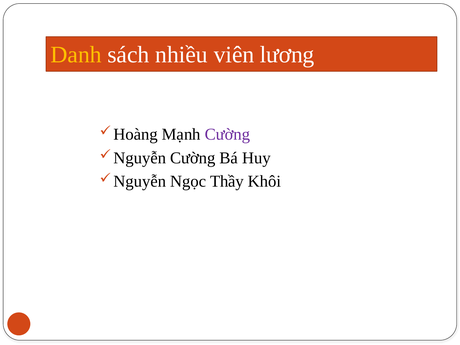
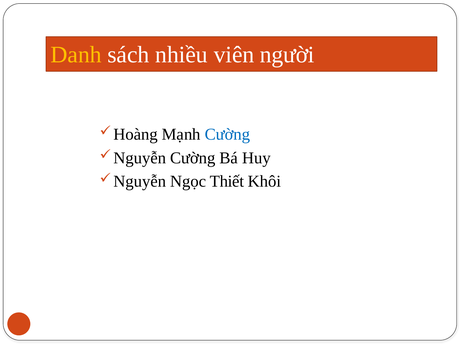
lương: lương -> người
Cường at (228, 134) colour: purple -> blue
Thầy: Thầy -> Thiết
